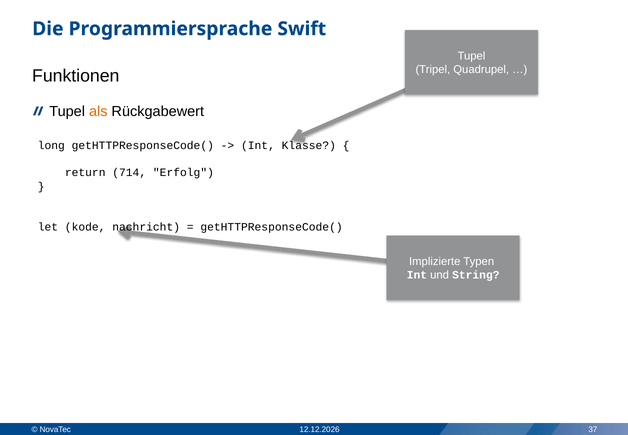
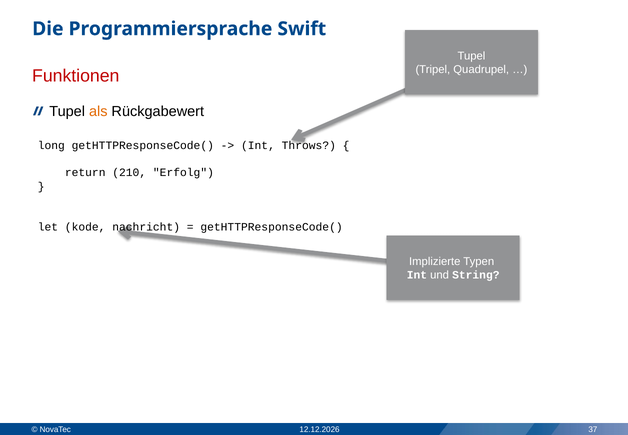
Funktionen colour: black -> red
Klasse: Klasse -> Throws
714: 714 -> 210
